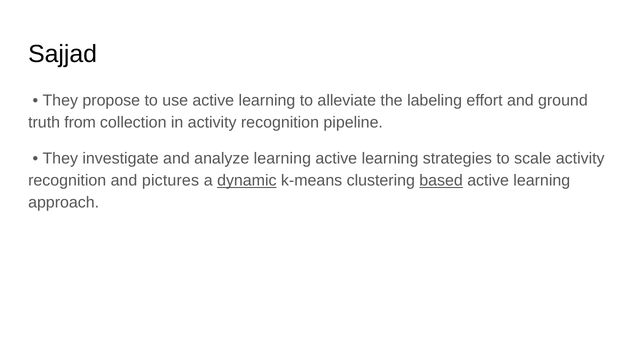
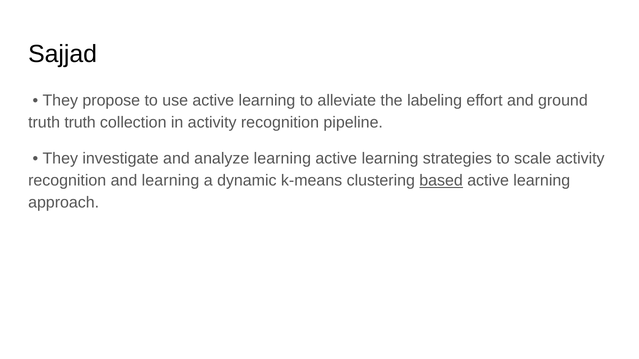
truth from: from -> truth
and pictures: pictures -> learning
dynamic underline: present -> none
